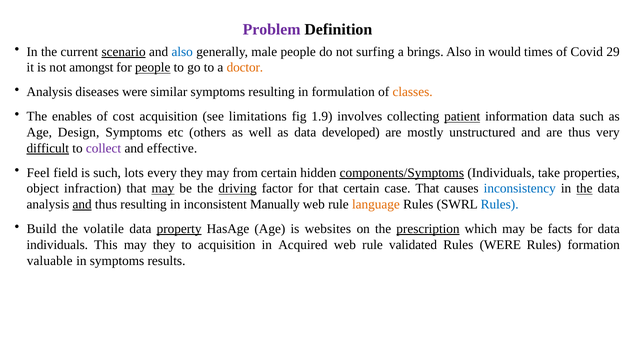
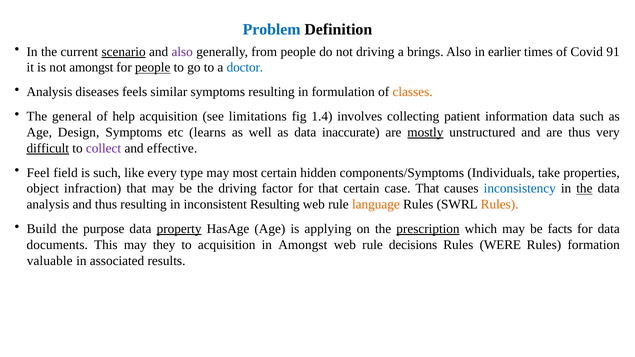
Problem colour: purple -> blue
also at (182, 52) colour: blue -> purple
male: male -> from
not surfing: surfing -> driving
would: would -> earlier
29: 29 -> 91
doctor colour: orange -> blue
diseases were: were -> feels
enables: enables -> general
cost: cost -> help
1.9: 1.9 -> 1.4
patient underline: present -> none
others: others -> learns
developed: developed -> inaccurate
mostly underline: none -> present
lots: lots -> like
every they: they -> type
from: from -> most
components/Symptoms underline: present -> none
may at (163, 189) underline: present -> none
driving at (238, 189) underline: present -> none
and at (82, 205) underline: present -> none
inconsistent Manually: Manually -> Resulting
Rules at (500, 205) colour: blue -> orange
volatile: volatile -> purpose
websites: websites -> applying
individuals at (57, 245): individuals -> documents
in Acquired: Acquired -> Amongst
validated: validated -> decisions
in symptoms: symptoms -> associated
